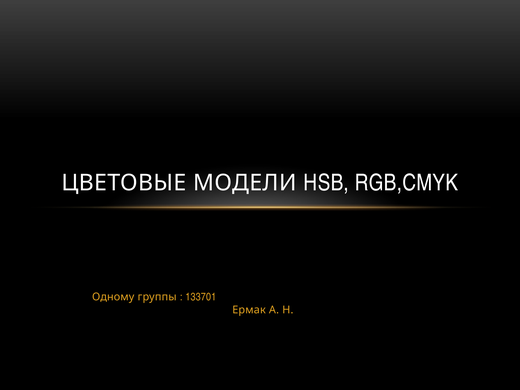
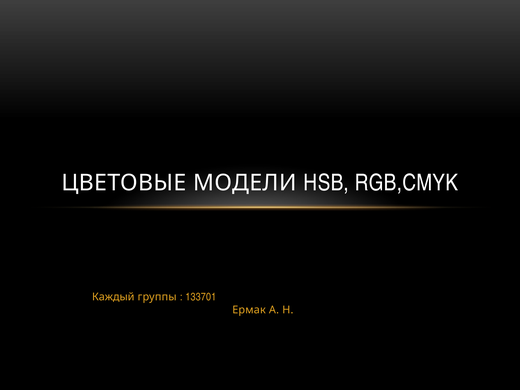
Одному: Одному -> Каждый
